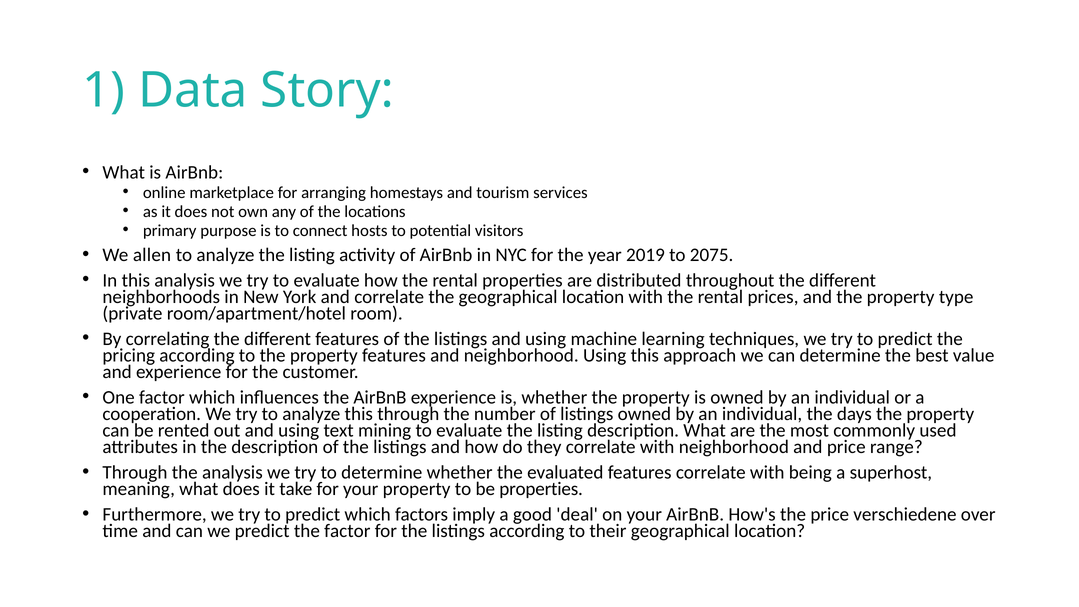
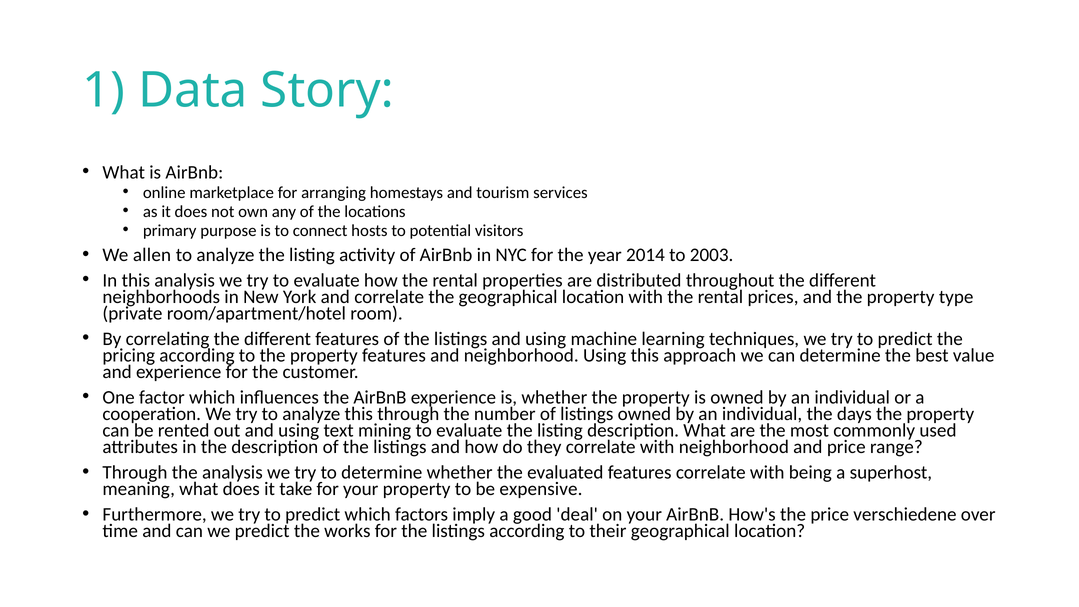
2019: 2019 -> 2014
2075: 2075 -> 2003
be properties: properties -> expensive
the factor: factor -> works
